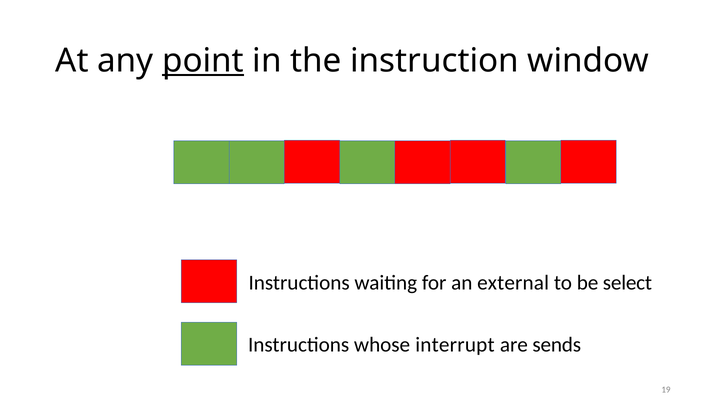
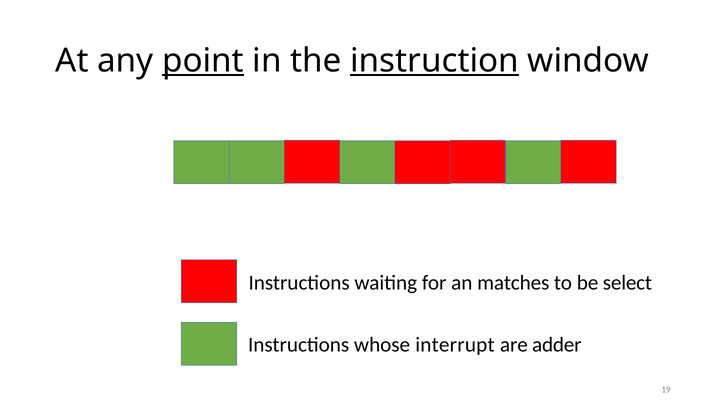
instruction underline: none -> present
external: external -> matches
sends: sends -> adder
